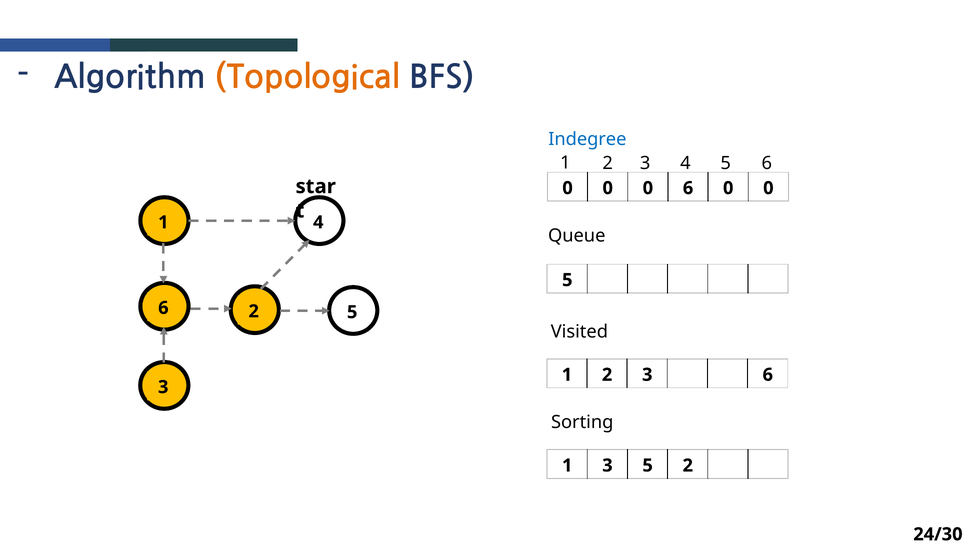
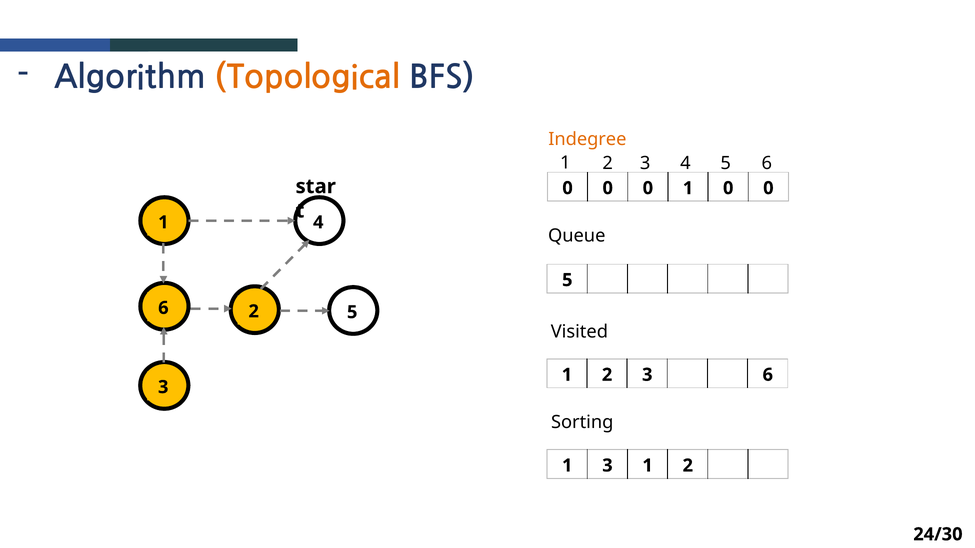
Indegree colour: blue -> orange
0 0 0 6: 6 -> 1
3 5: 5 -> 1
